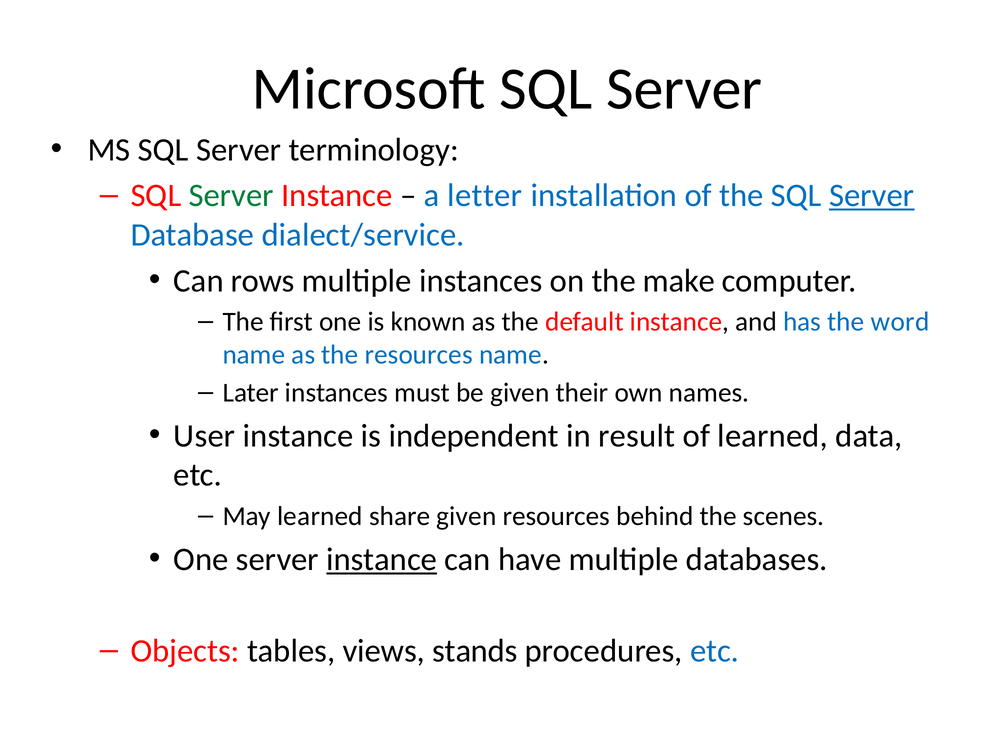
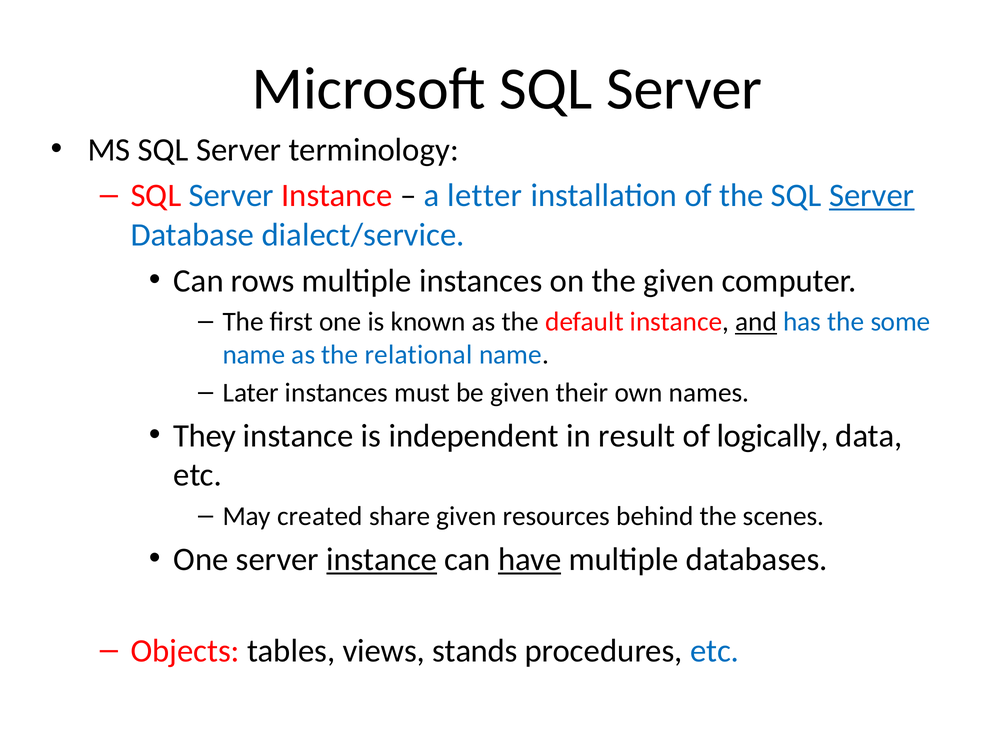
Server at (231, 195) colour: green -> blue
the make: make -> given
and underline: none -> present
word: word -> some
the resources: resources -> relational
User: User -> They
of learned: learned -> logically
May learned: learned -> created
have underline: none -> present
